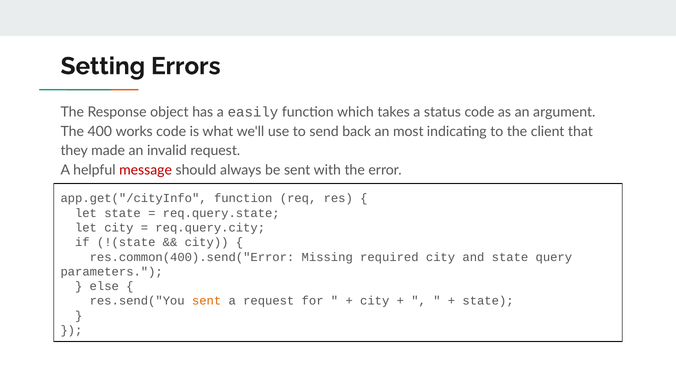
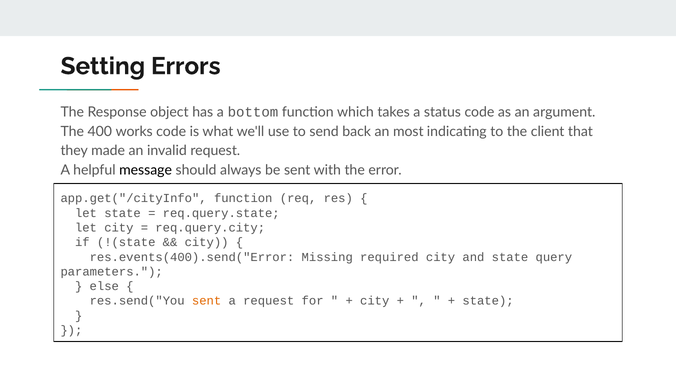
easily: easily -> bottom
message colour: red -> black
res.common(400).send("Error: res.common(400).send("Error -> res.events(400).send("Error
